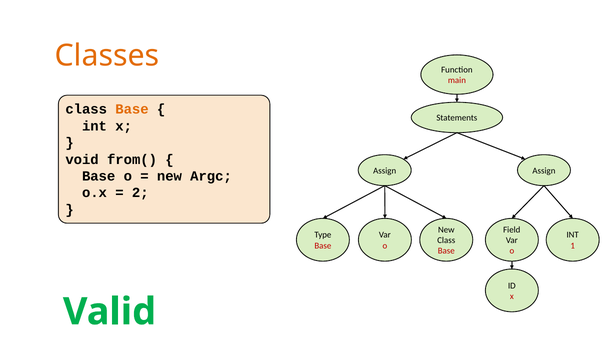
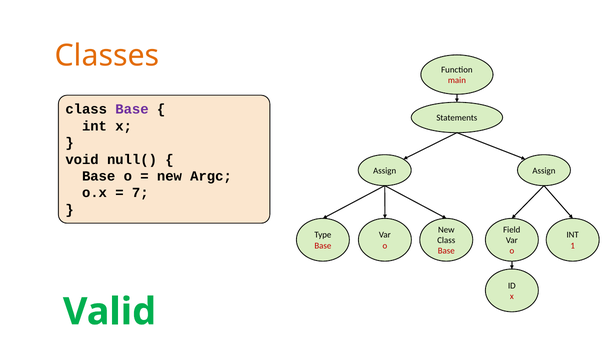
Base at (132, 109) colour: orange -> purple
from(: from( -> null(
2: 2 -> 7
